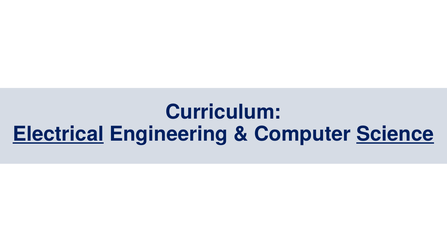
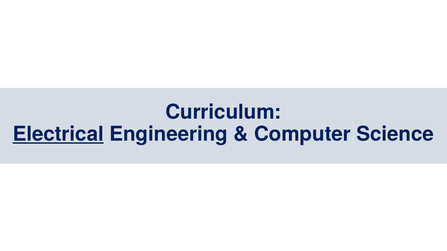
Science underline: present -> none
